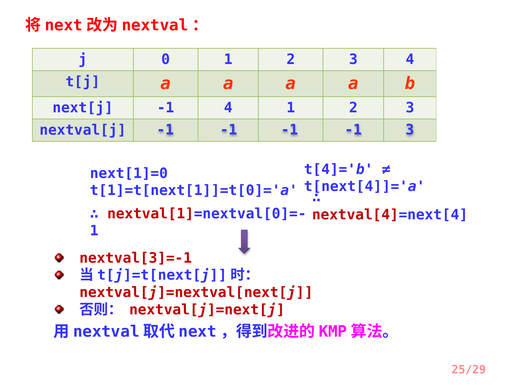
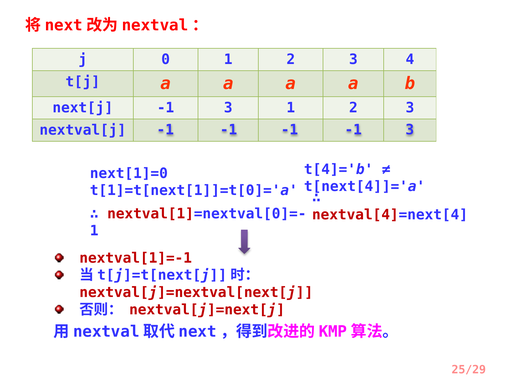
next[j -1 4: 4 -> 3
nextval[3]=-1: nextval[3]=-1 -> nextval[1]=-1
